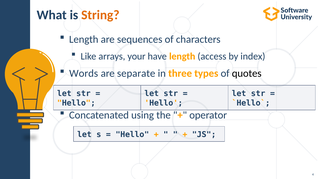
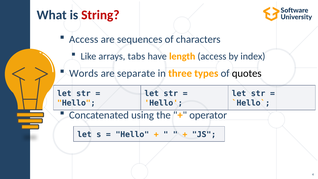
String colour: orange -> red
Length at (84, 39): Length -> Access
your: your -> tabs
